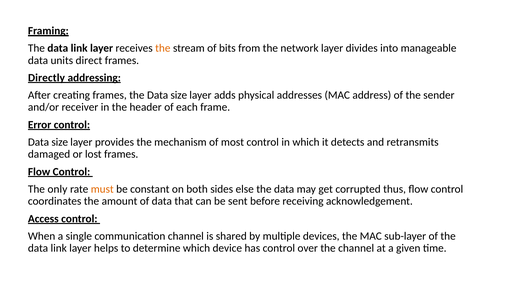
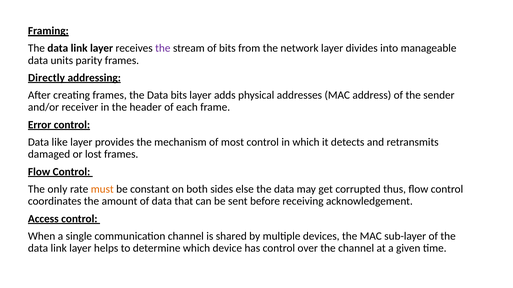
the at (163, 48) colour: orange -> purple
direct: direct -> parity
the Data size: size -> bits
size at (60, 142): size -> like
